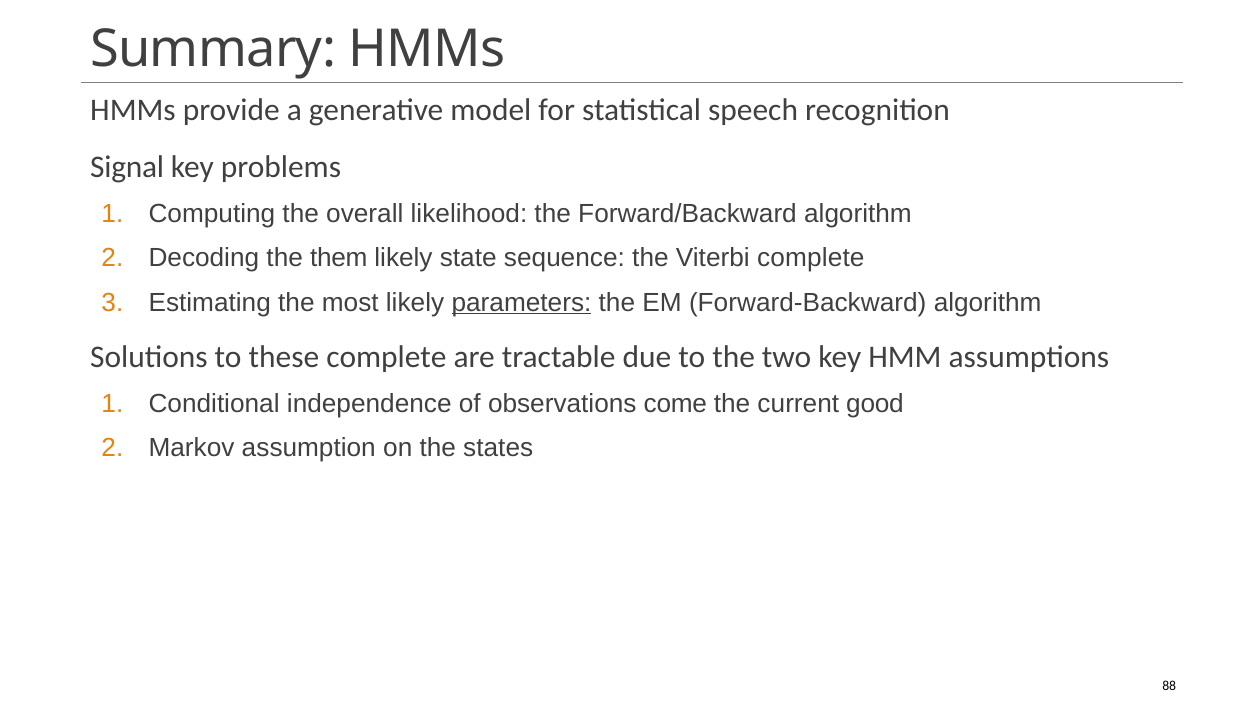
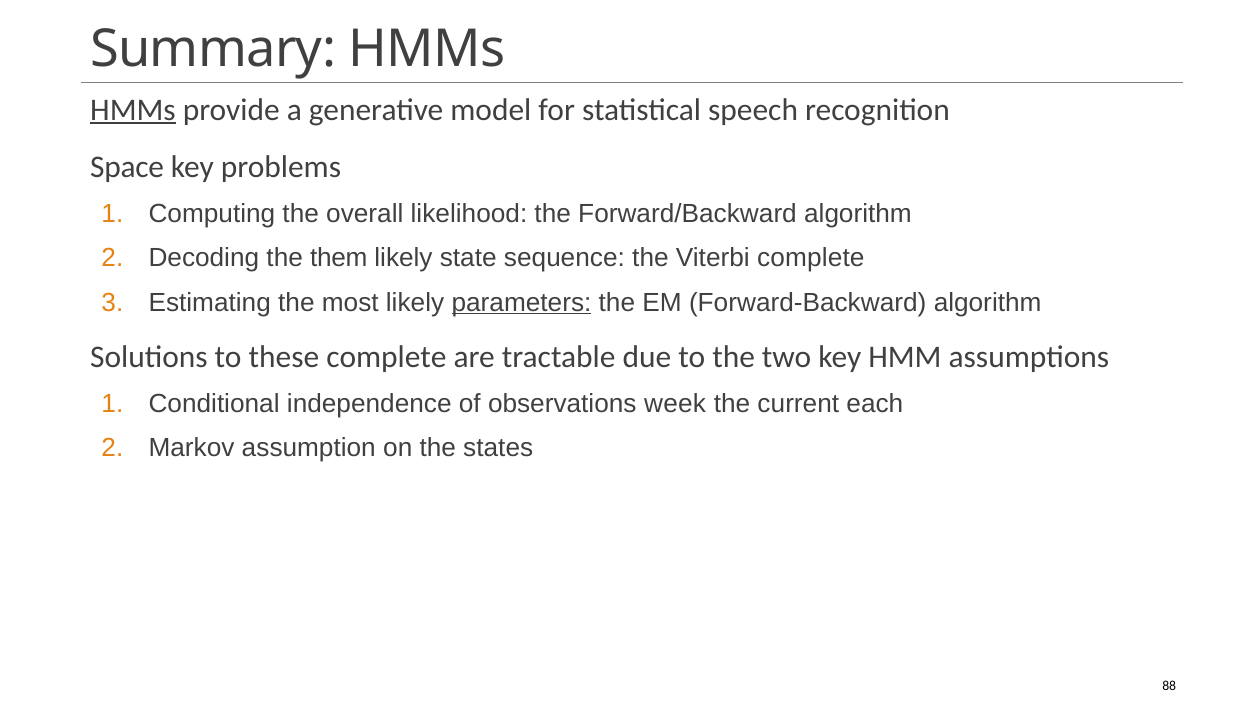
HMMs at (133, 110) underline: none -> present
Signal: Signal -> Space
come: come -> week
good: good -> each
